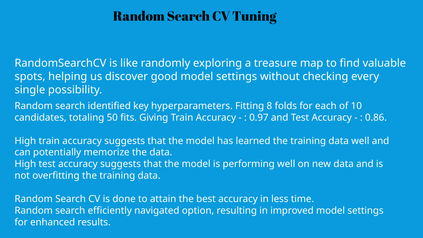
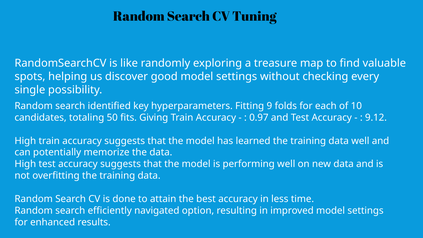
8: 8 -> 9
0.86: 0.86 -> 9.12
